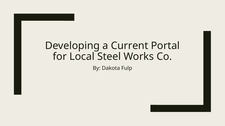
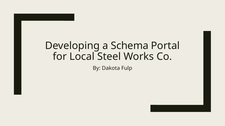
Current: Current -> Schema
